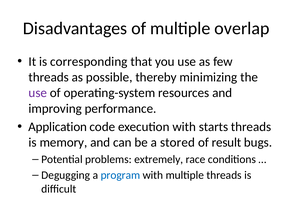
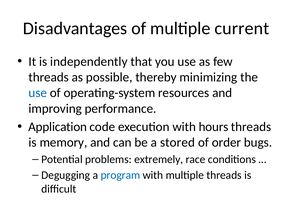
overlap: overlap -> current
corresponding: corresponding -> independently
use at (38, 93) colour: purple -> blue
starts: starts -> hours
result: result -> order
